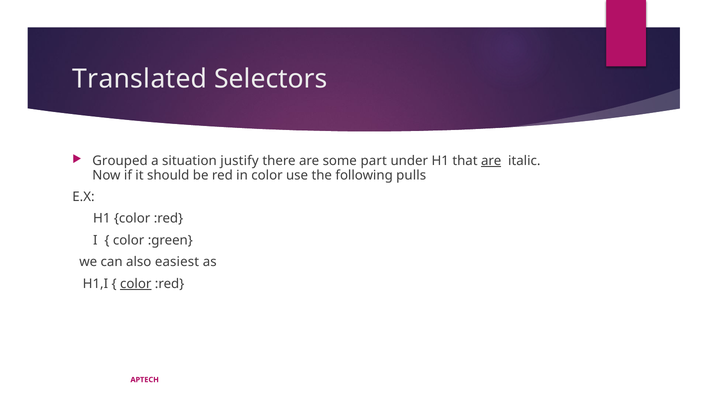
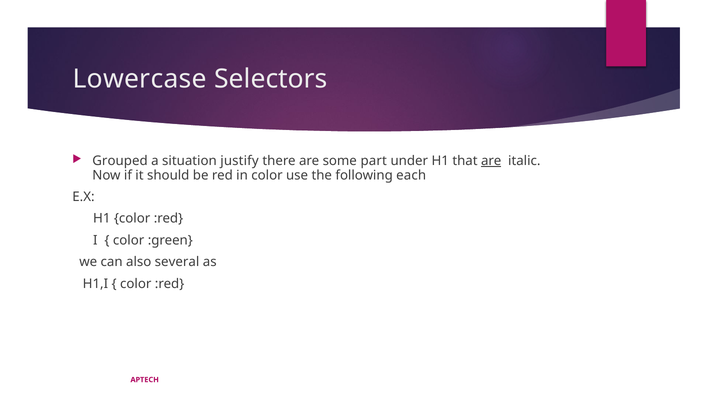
Translated: Translated -> Lowercase
pulls: pulls -> each
easiest: easiest -> several
color at (136, 284) underline: present -> none
